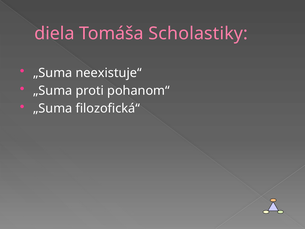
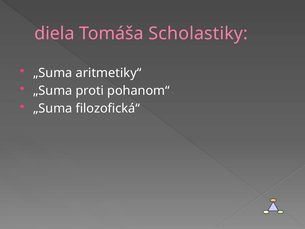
neexistuje“: neexistuje“ -> aritmetiky“
